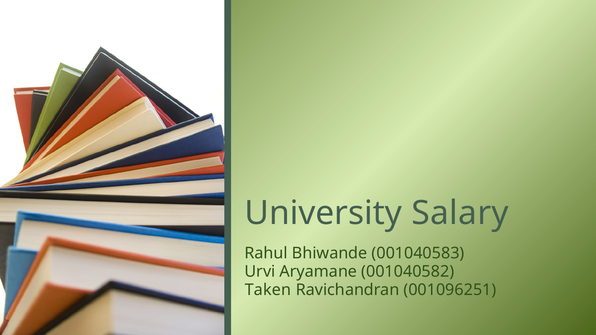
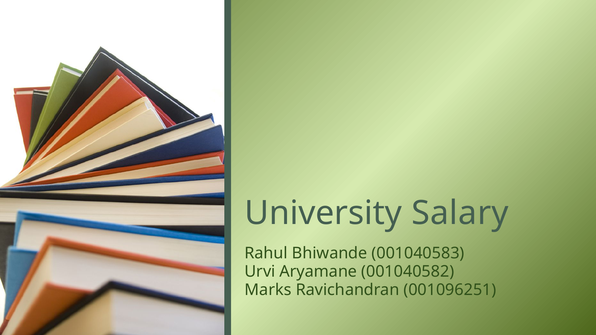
Taken: Taken -> Marks
